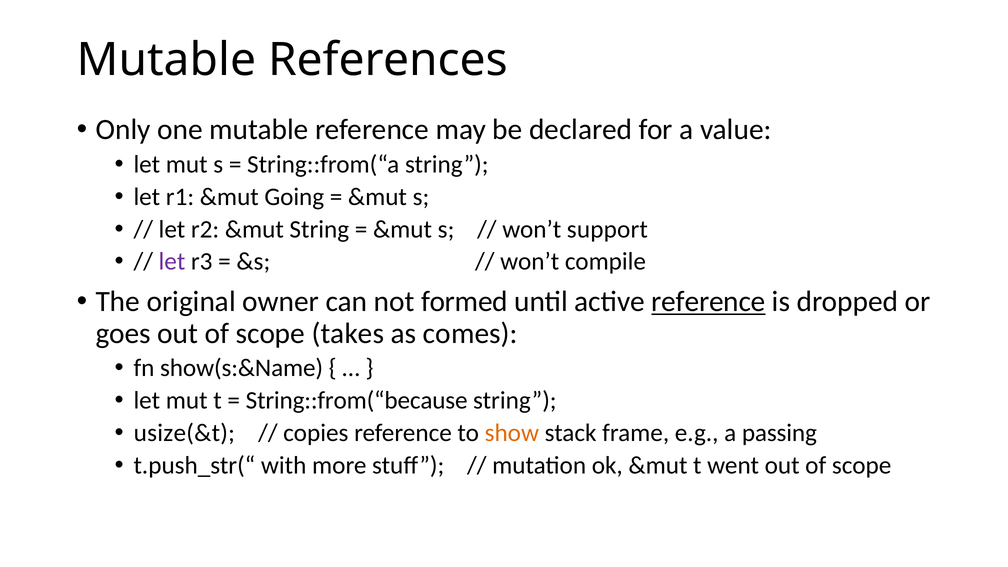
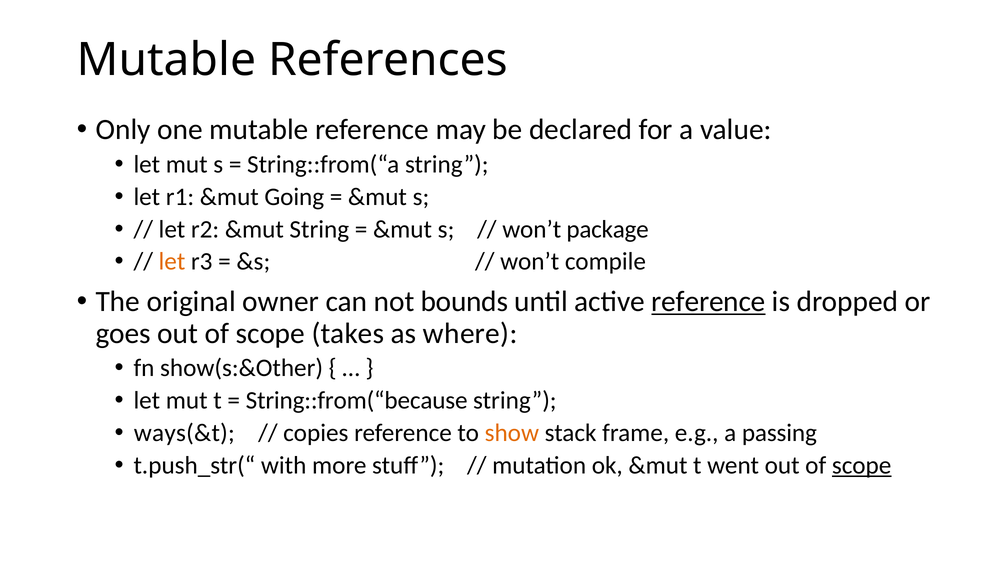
support: support -> package
let at (172, 262) colour: purple -> orange
formed: formed -> bounds
comes: comes -> where
show(s:&Name: show(s:&Name -> show(s:&Other
usize(&t: usize(&t -> ways(&t
scope at (862, 465) underline: none -> present
